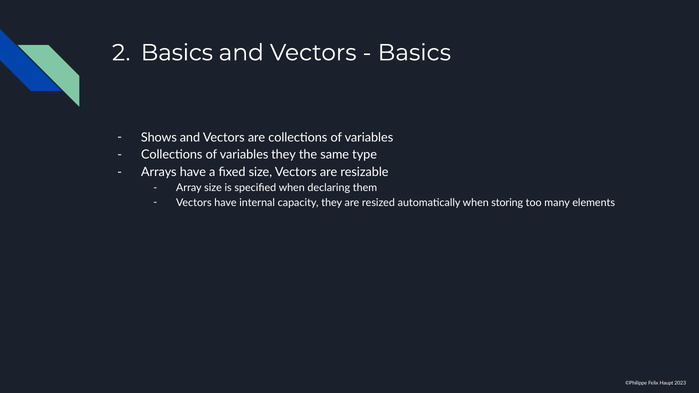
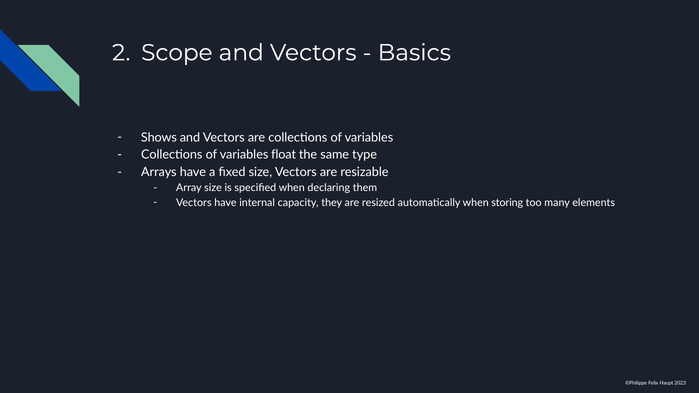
Basics at (177, 53): Basics -> Scope
variables they: they -> float
